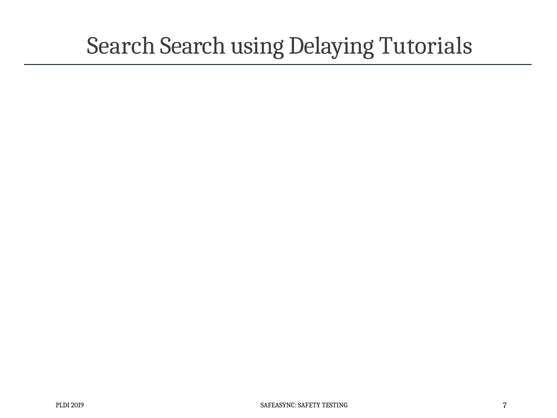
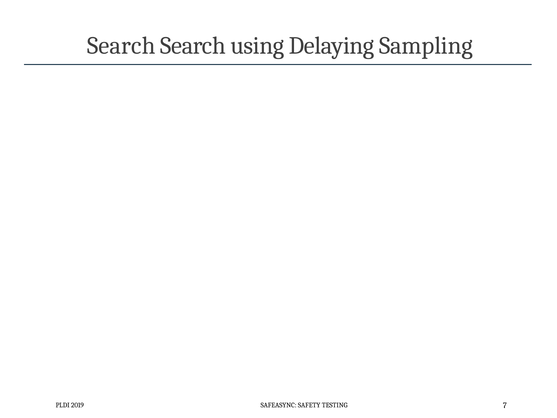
Tutorials: Tutorials -> Sampling
